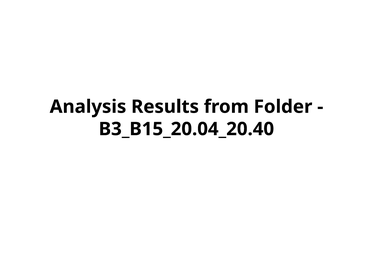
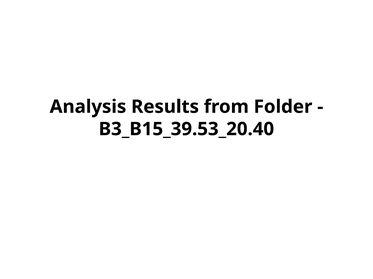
B3_B15_20.04_20.40: B3_B15_20.04_20.40 -> B3_B15_39.53_20.40
